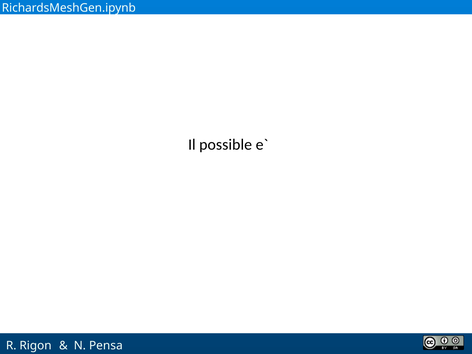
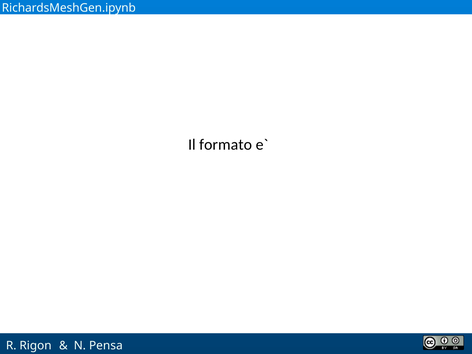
possible: possible -> formato
